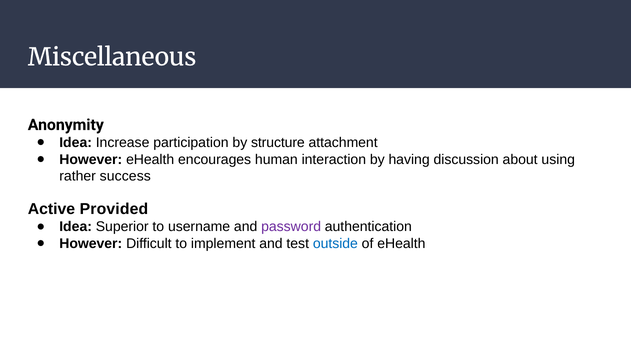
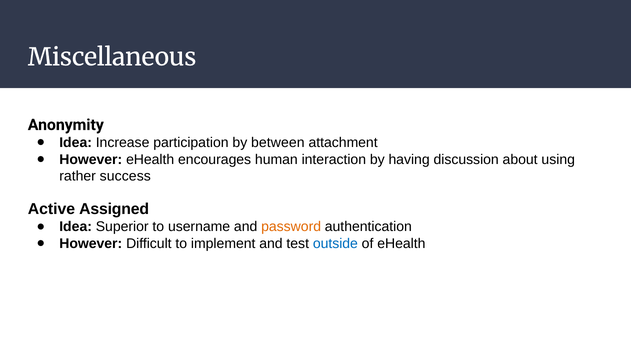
structure: structure -> between
Provided: Provided -> Assigned
password colour: purple -> orange
